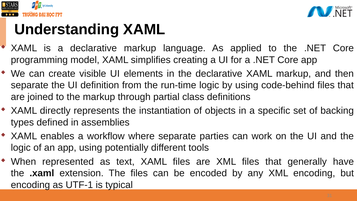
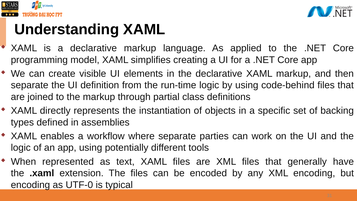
UTF-1: UTF-1 -> UTF-0
